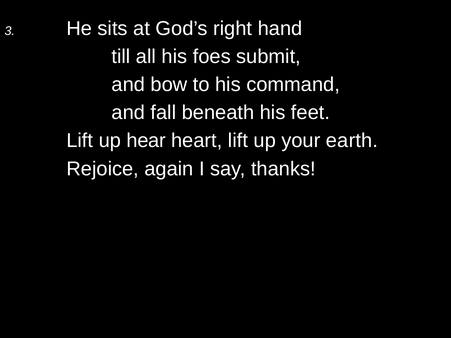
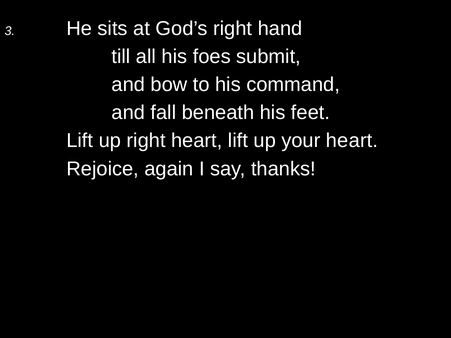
up hear: hear -> right
your earth: earth -> heart
